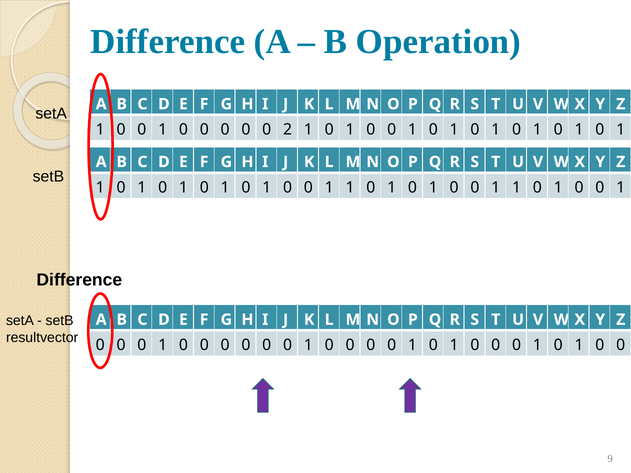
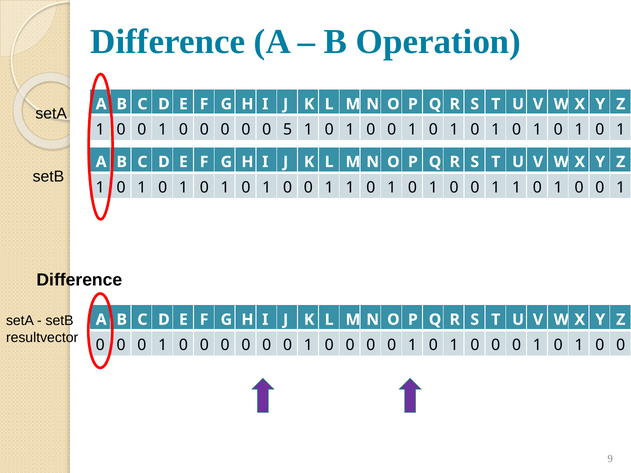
2: 2 -> 5
